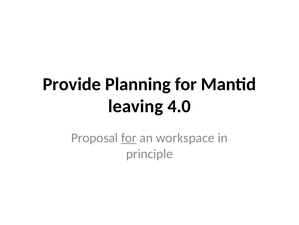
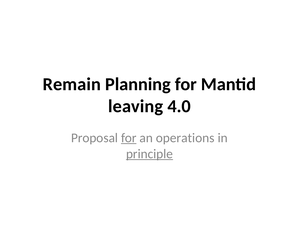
Provide: Provide -> Remain
workspace: workspace -> operations
principle underline: none -> present
